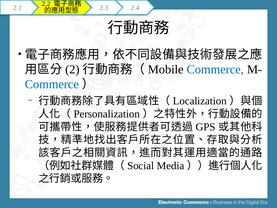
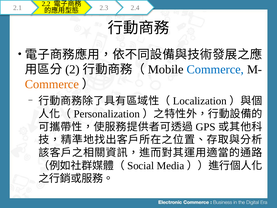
Commerce at (52, 84) colour: blue -> orange
